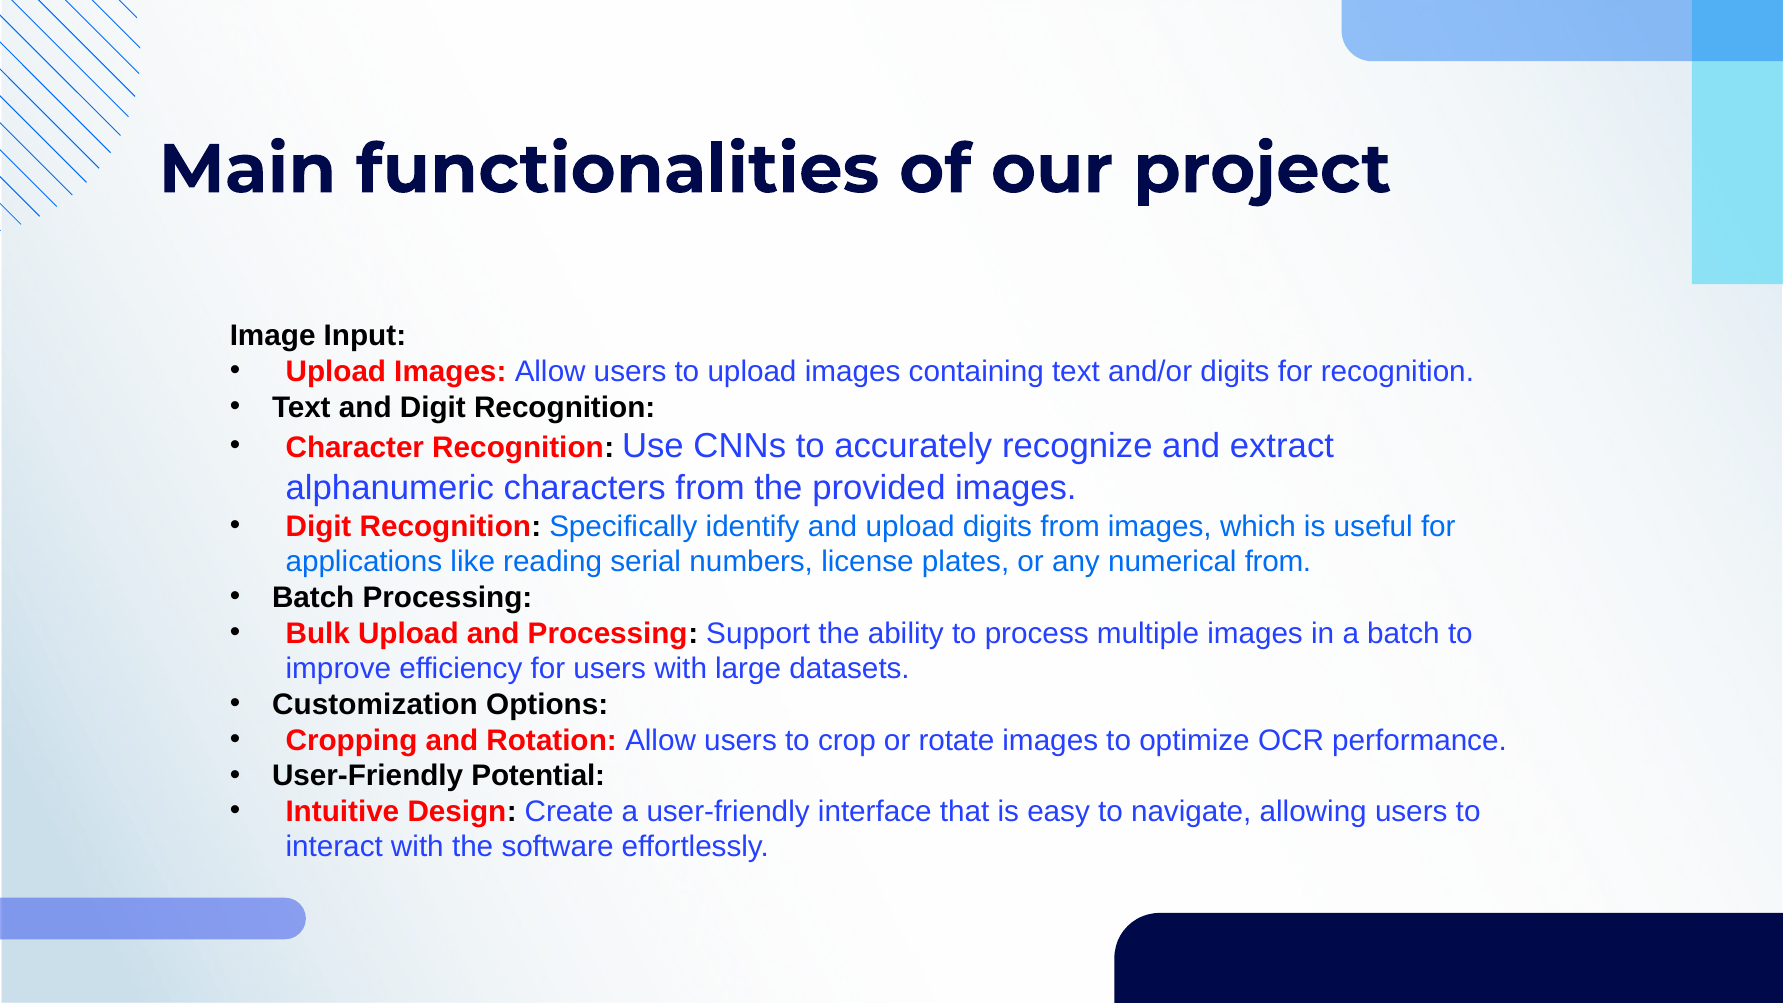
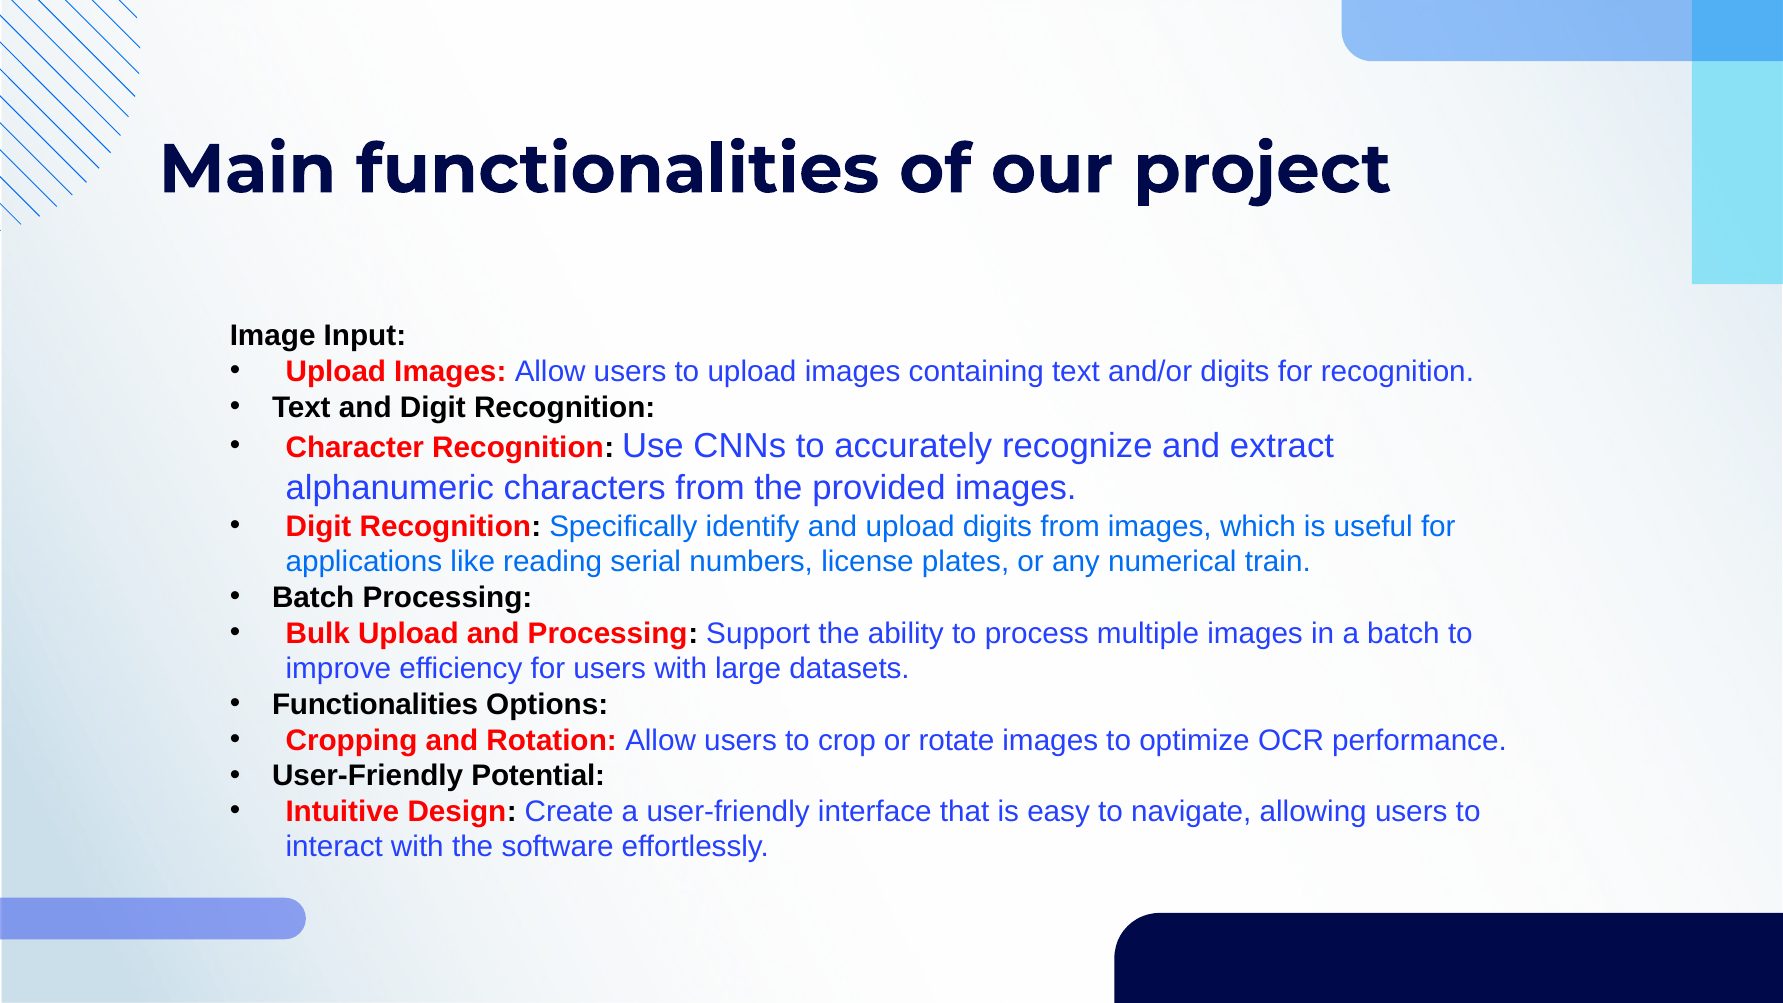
numerical from: from -> train
Customization at (375, 705): Customization -> Functionalities
